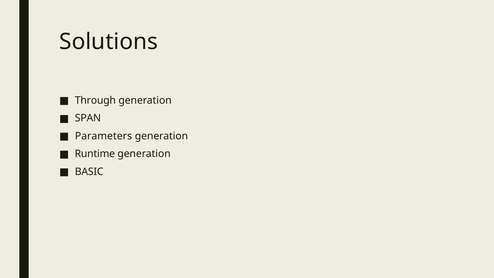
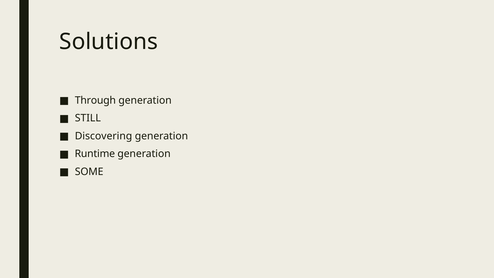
SPAN: SPAN -> STILL
Parameters: Parameters -> Discovering
BASIC: BASIC -> SOME
